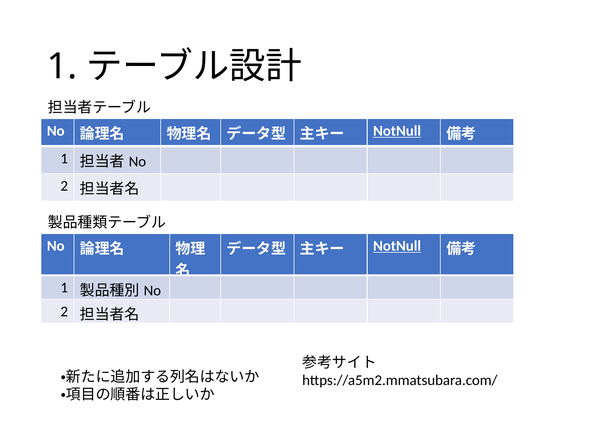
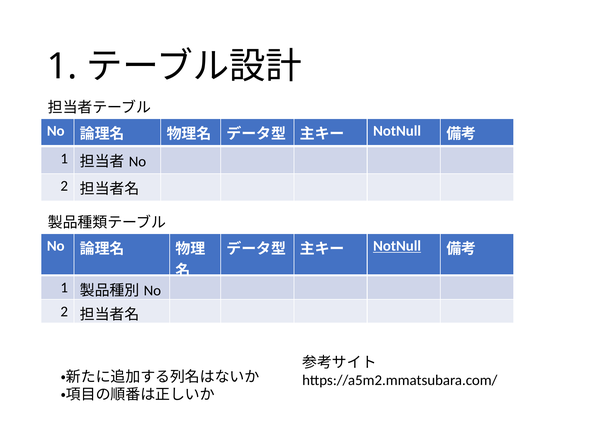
NotNull at (397, 131) underline: present -> none
